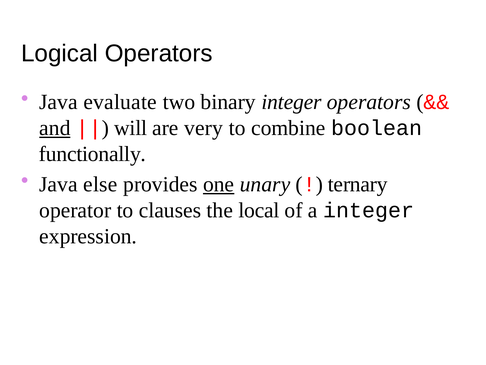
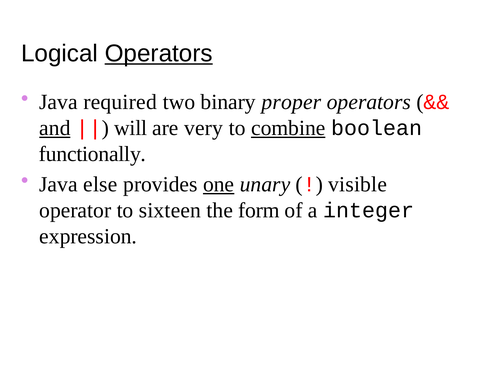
Operators at (159, 54) underline: none -> present
evaluate: evaluate -> required
binary integer: integer -> proper
combine underline: none -> present
ternary: ternary -> visible
clauses: clauses -> sixteen
local: local -> form
